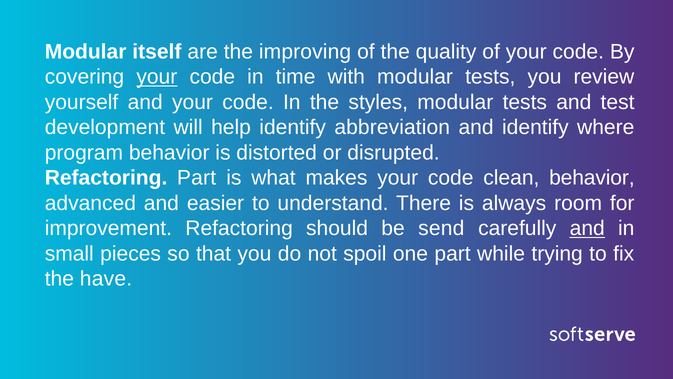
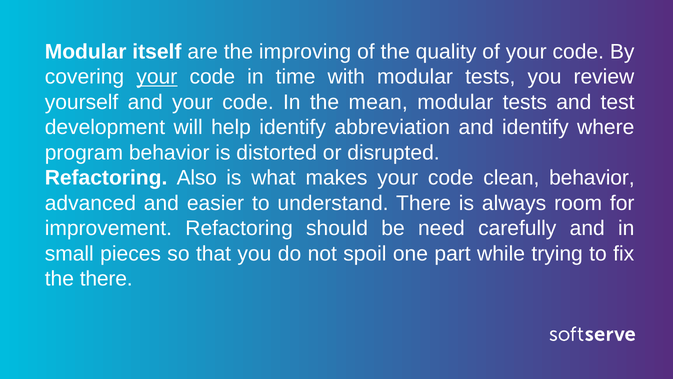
styles: styles -> mean
Refactoring Part: Part -> Also
send: send -> need
and at (587, 228) underline: present -> none
the have: have -> there
